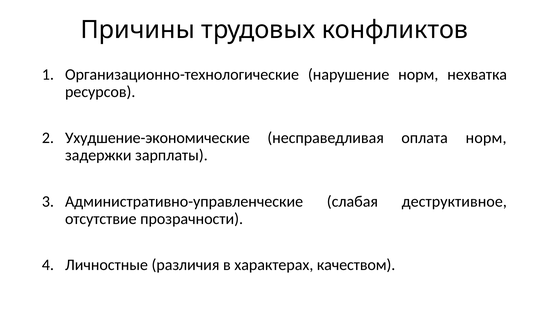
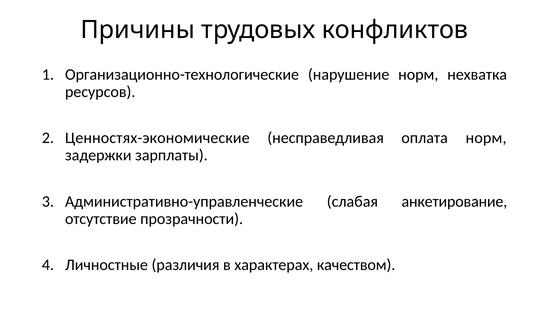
Ухудшение-экономические: Ухудшение-экономические -> Ценностях-экономические
деструктивное: деструктивное -> анкетирование
